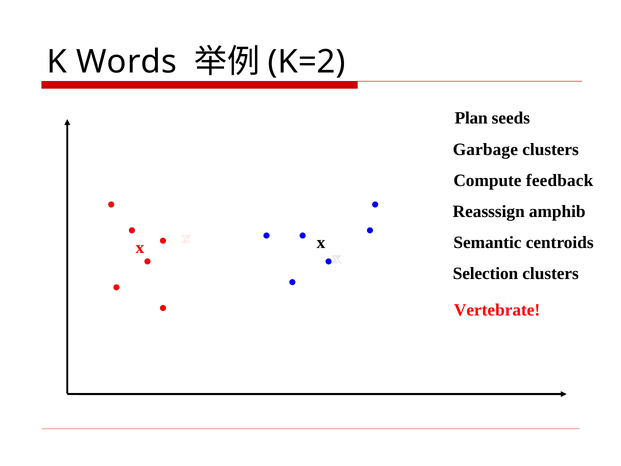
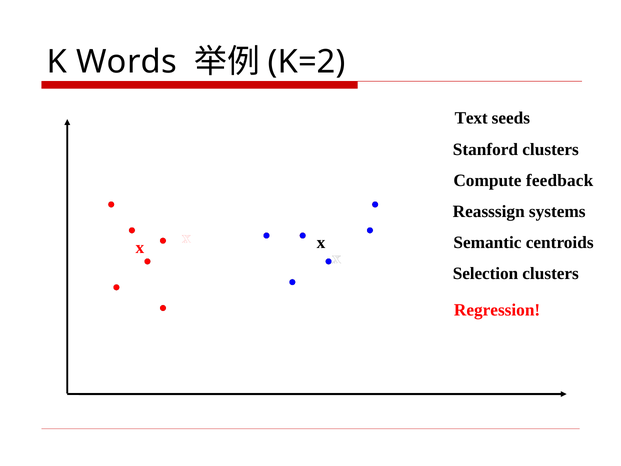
Plan: Plan -> Text
Garbage: Garbage -> Stanford
amphib: amphib -> systems
Vertebrate: Vertebrate -> Regression
